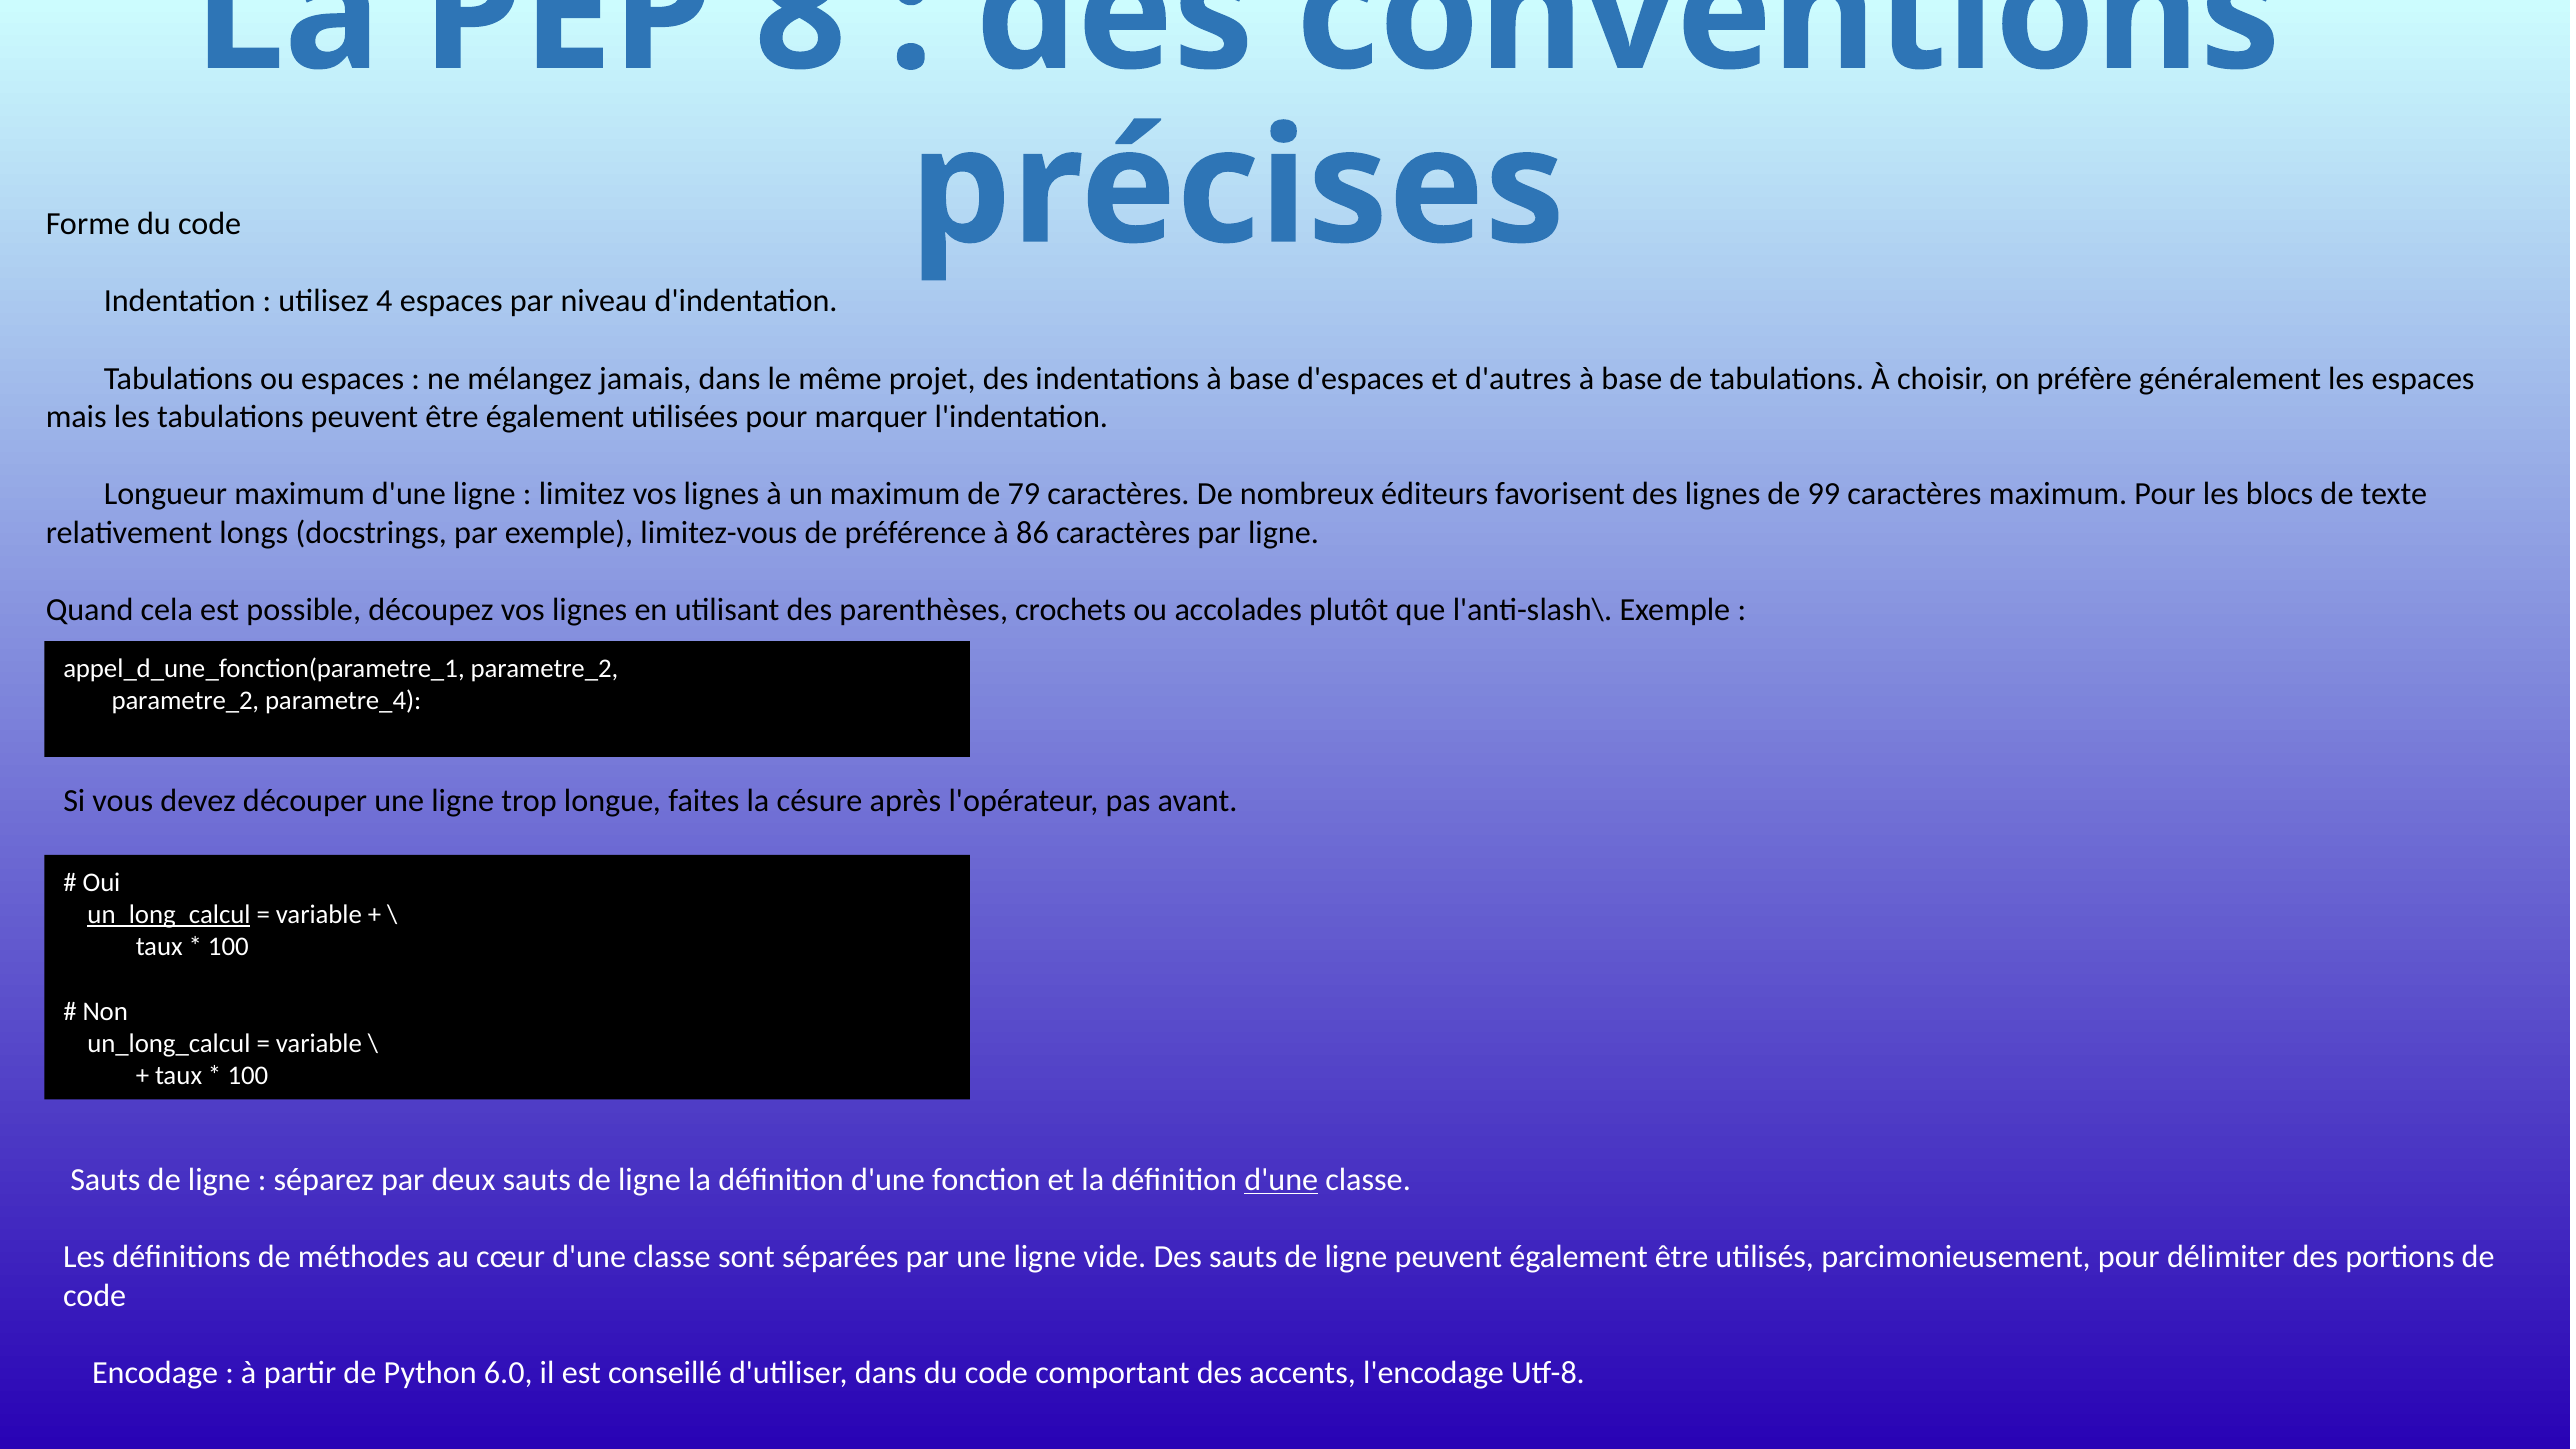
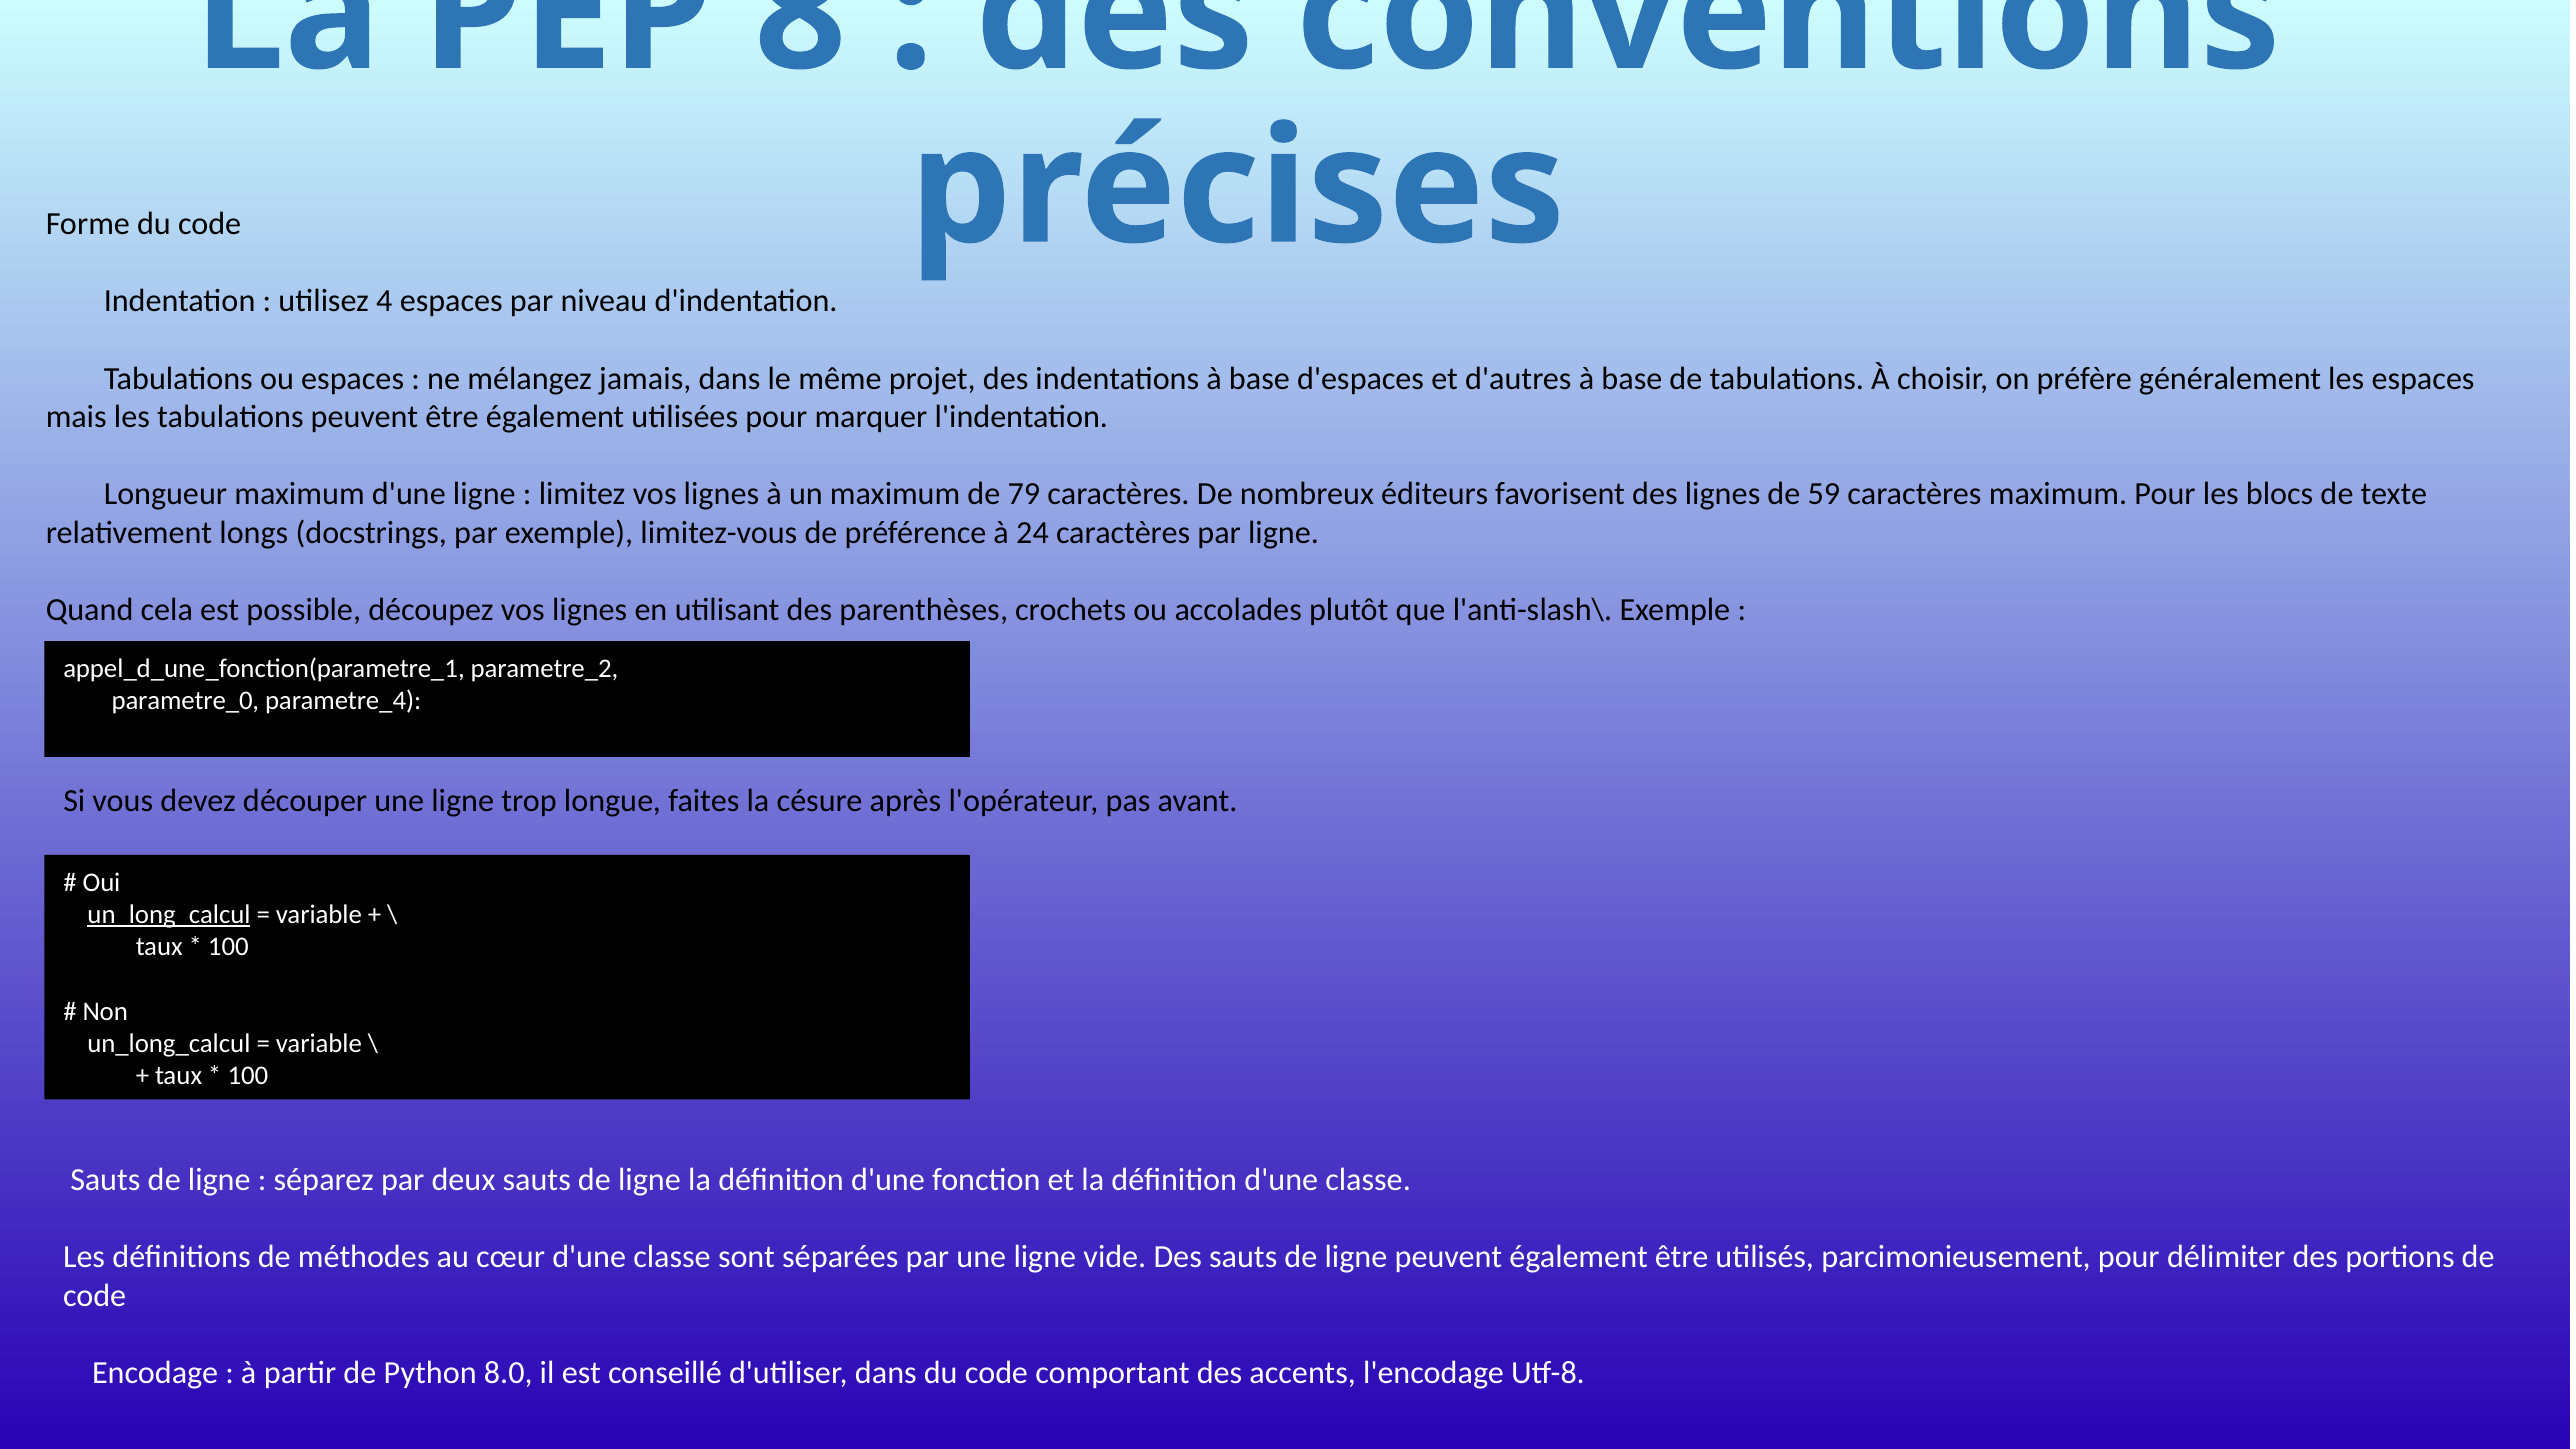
99: 99 -> 59
86: 86 -> 24
parametre_2 at (185, 701): parametre_2 -> parametre_0
d'une at (1281, 1180) underline: present -> none
6.0: 6.0 -> 8.0
